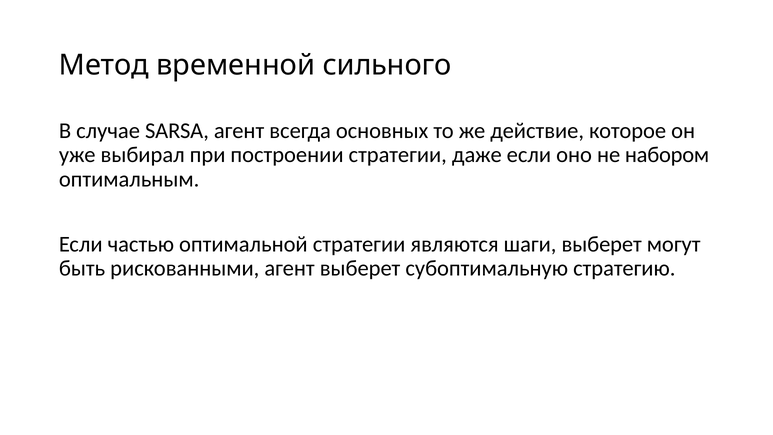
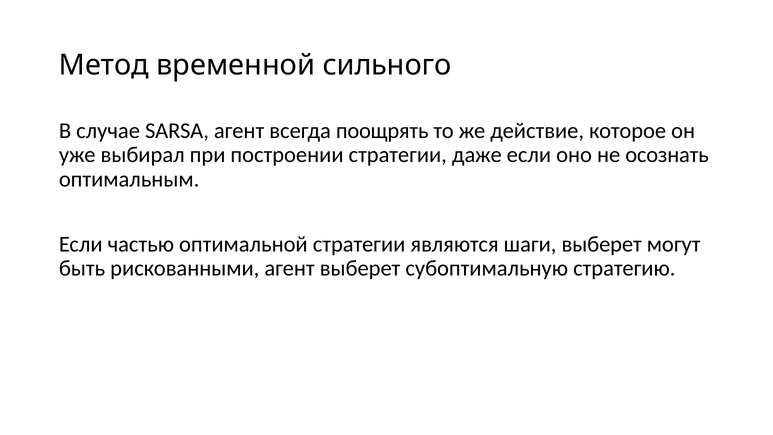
основных: основных -> поощрять
набором: набором -> осознать
